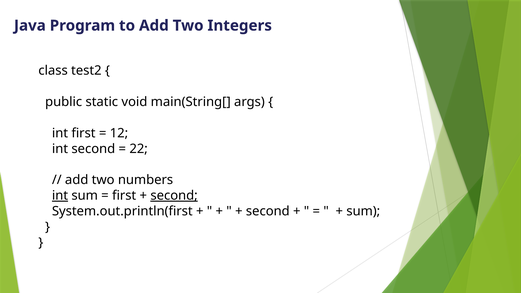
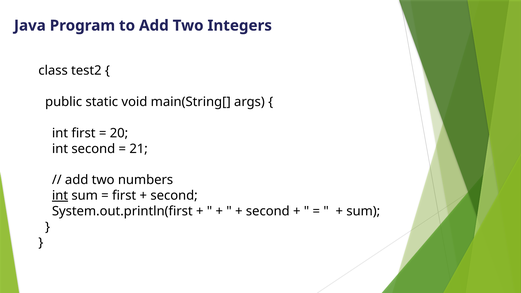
12: 12 -> 20
22: 22 -> 21
second at (174, 196) underline: present -> none
